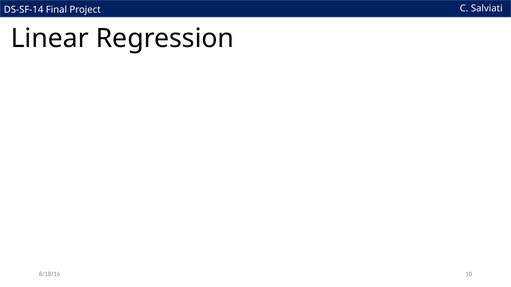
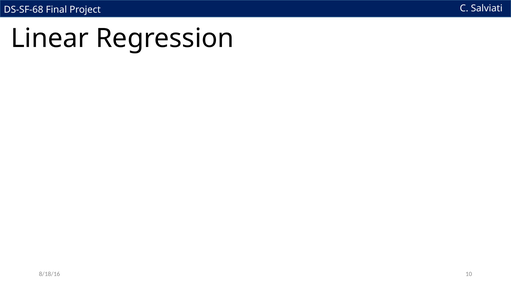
DS-SF-14: DS-SF-14 -> DS-SF-68
